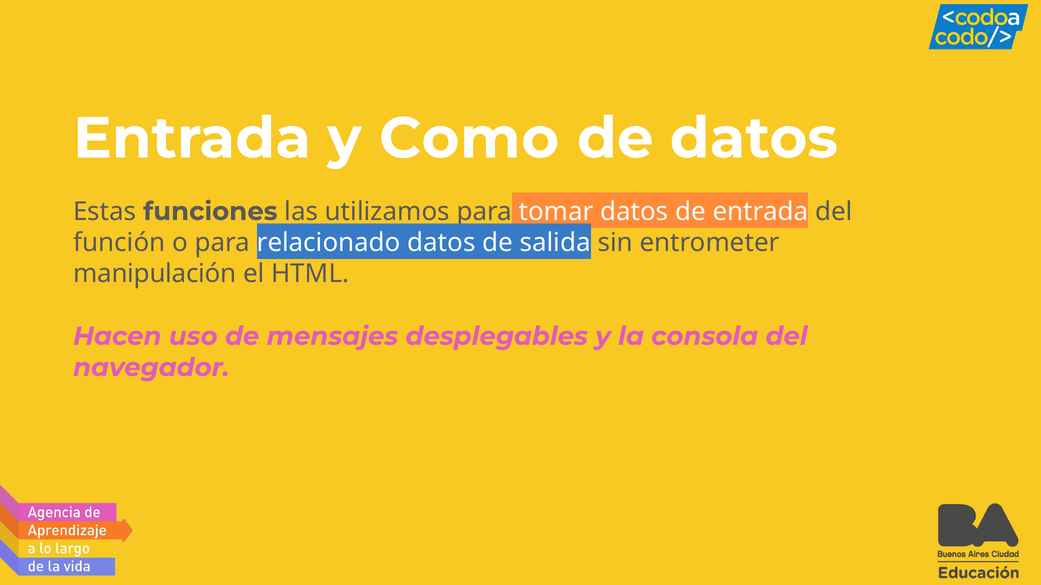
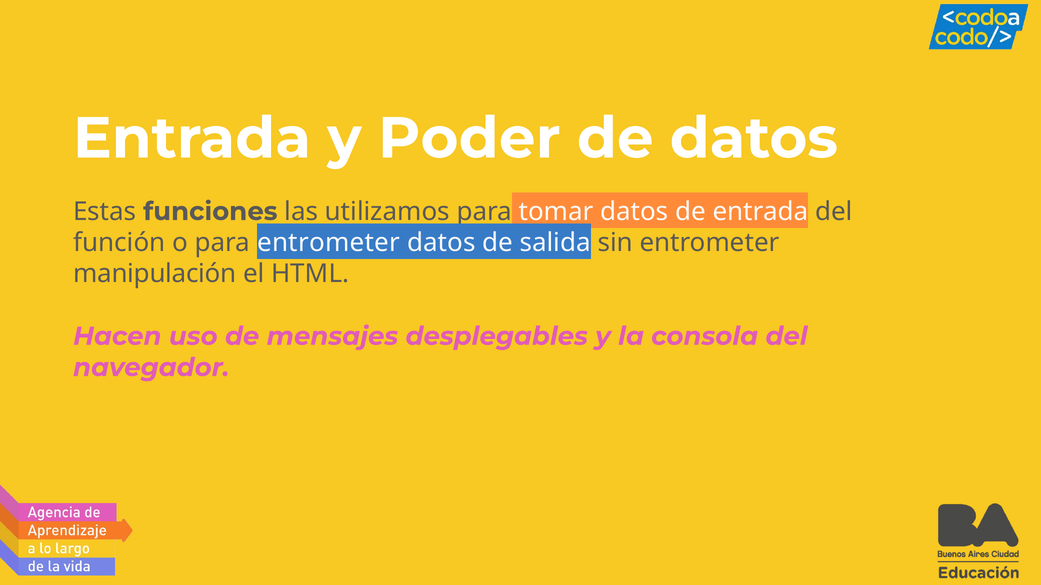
Como: Como -> Poder
para relacionado: relacionado -> entrometer
